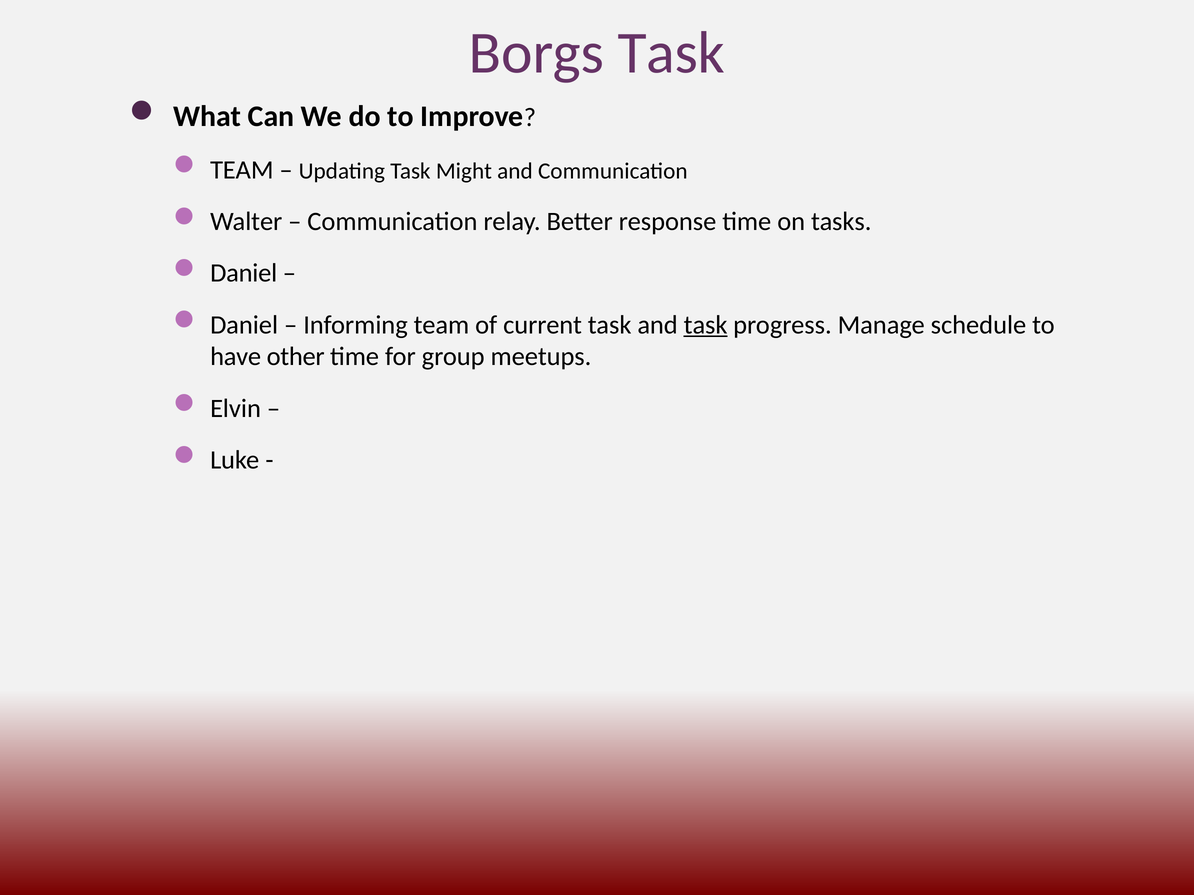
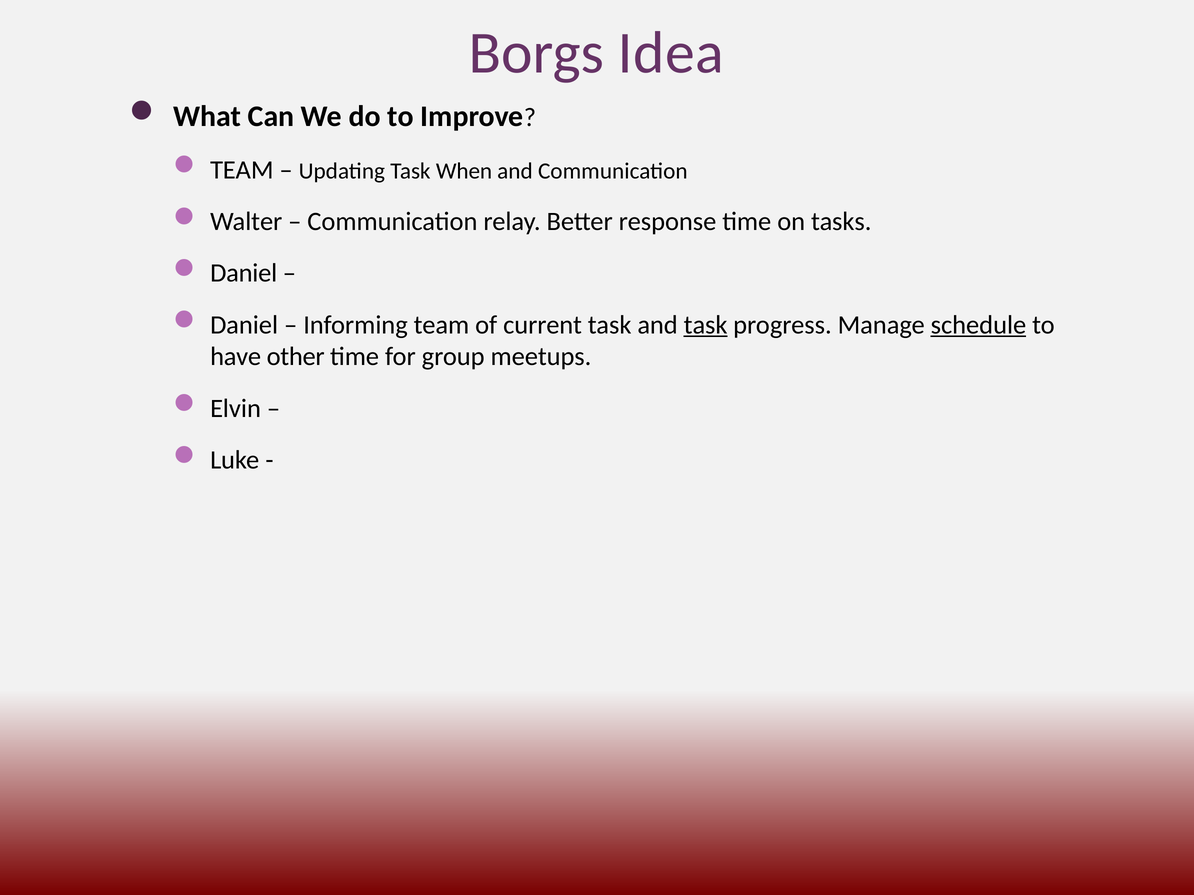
Borgs Task: Task -> Idea
Might: Might -> When
schedule underline: none -> present
